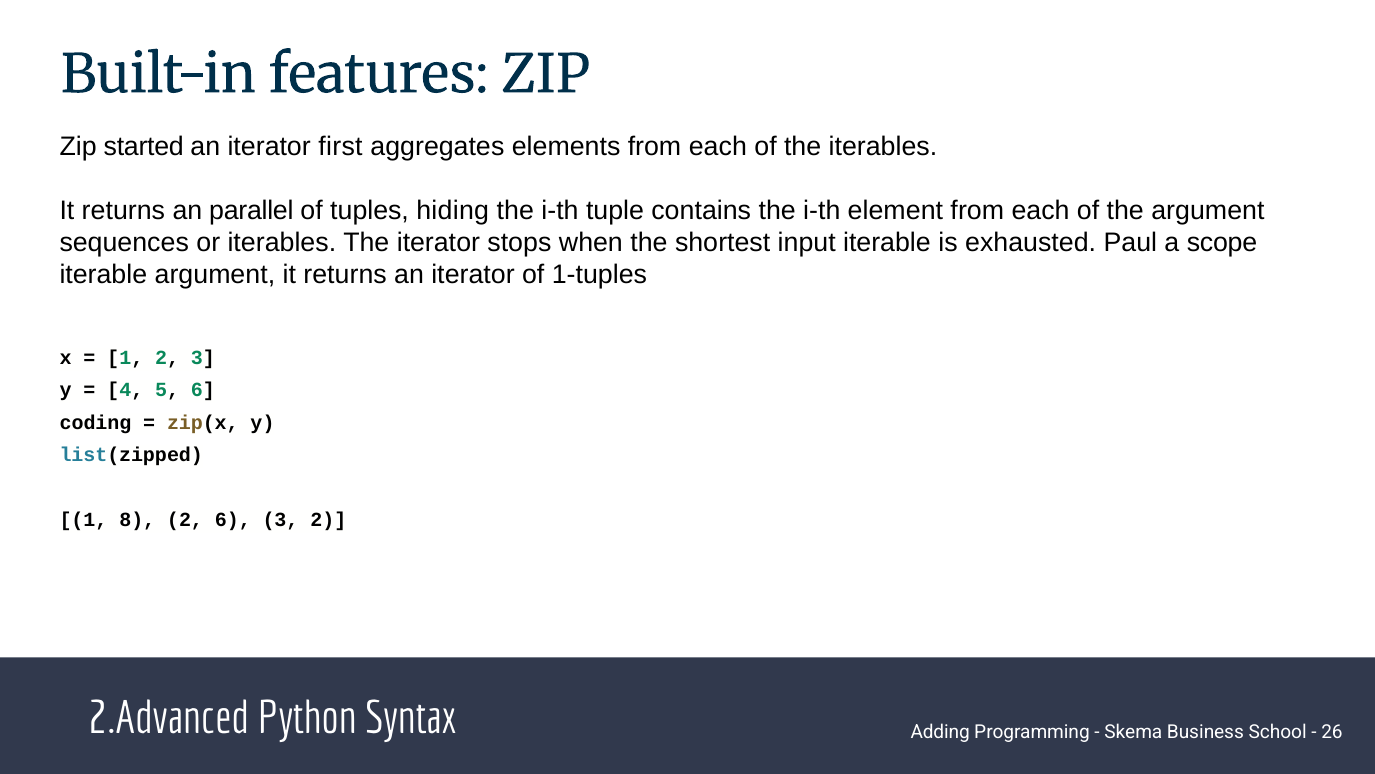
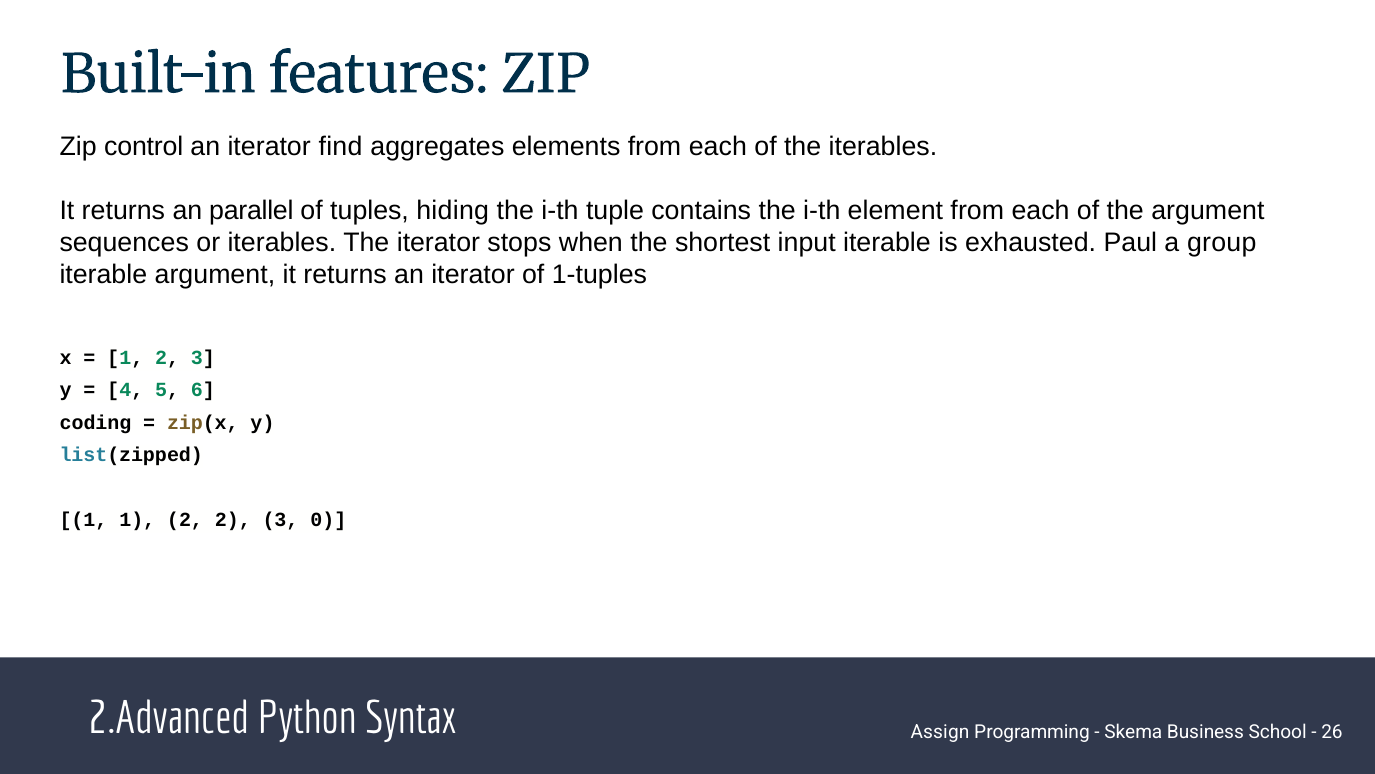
started: started -> control
first: first -> find
scope: scope -> group
1 8: 8 -> 1
2 6: 6 -> 2
3 2: 2 -> 0
Adding: Adding -> Assign
